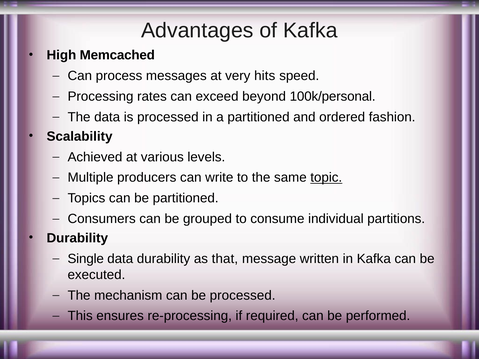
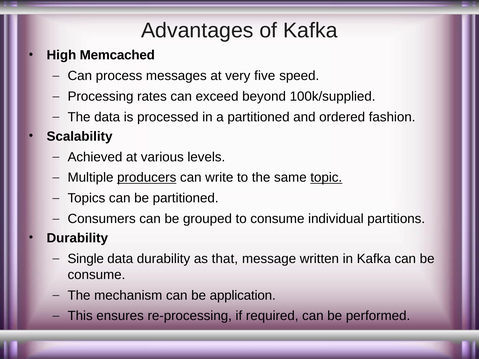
hits: hits -> five
100k/personal: 100k/personal -> 100k/supplied
producers underline: none -> present
executed at (96, 275): executed -> consume
be processed: processed -> application
